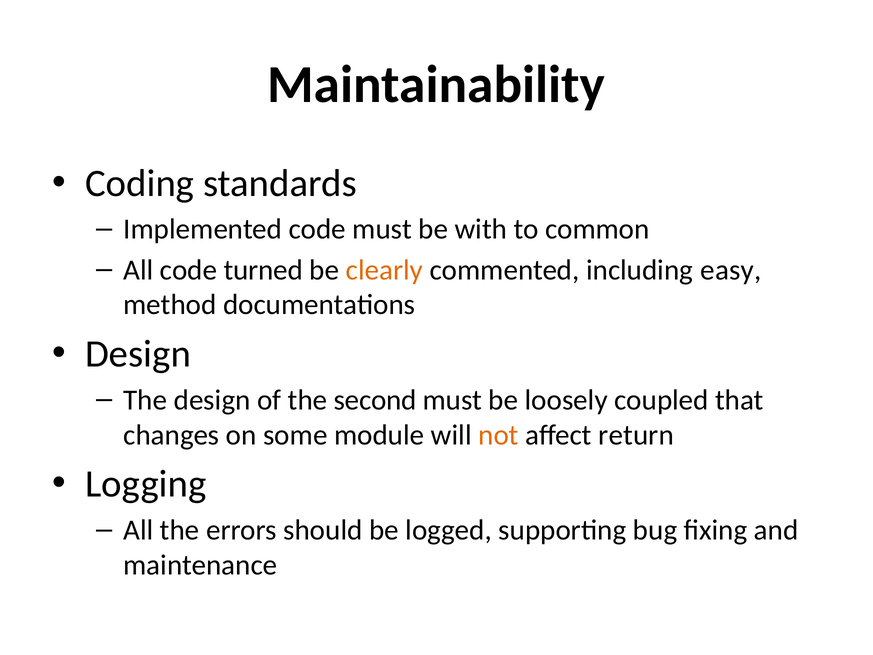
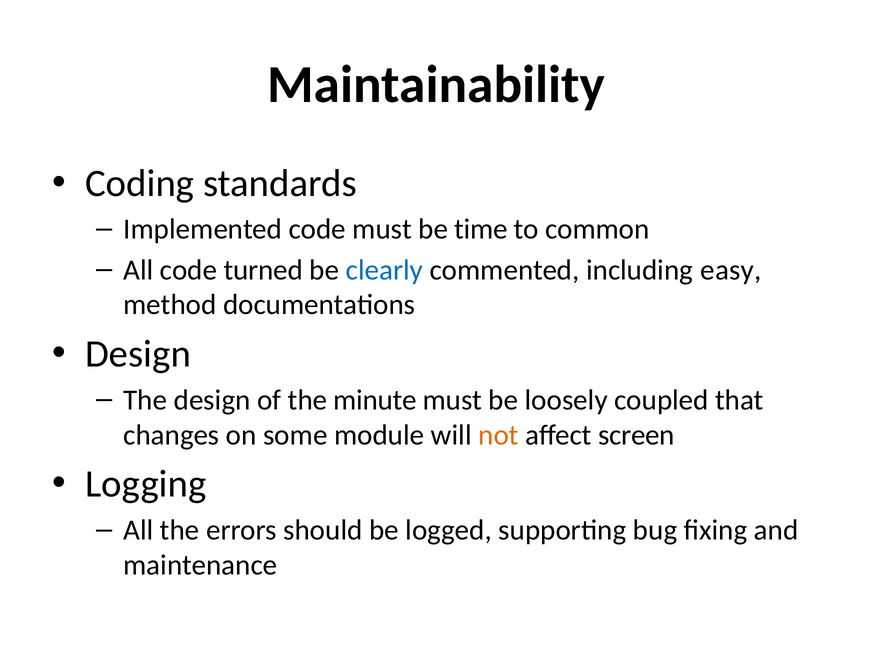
with: with -> time
clearly colour: orange -> blue
second: second -> minute
return: return -> screen
